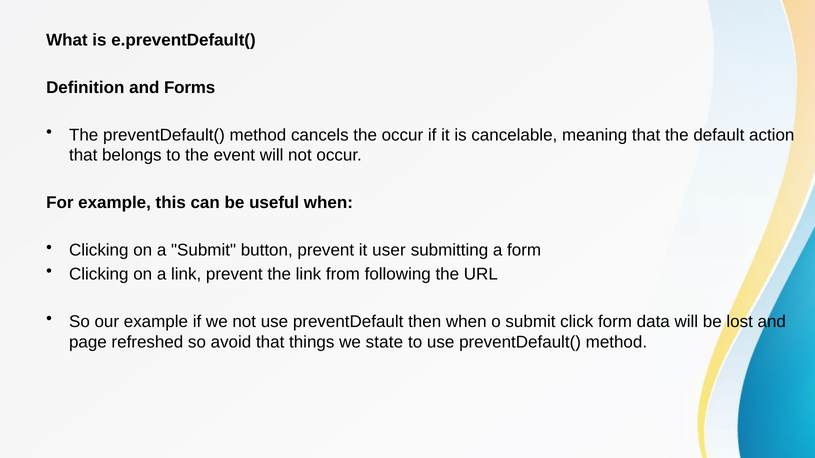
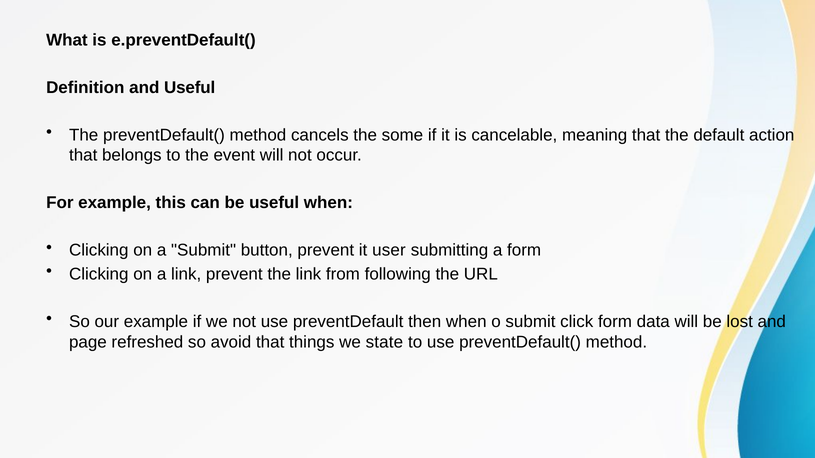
and Forms: Forms -> Useful
the occur: occur -> some
